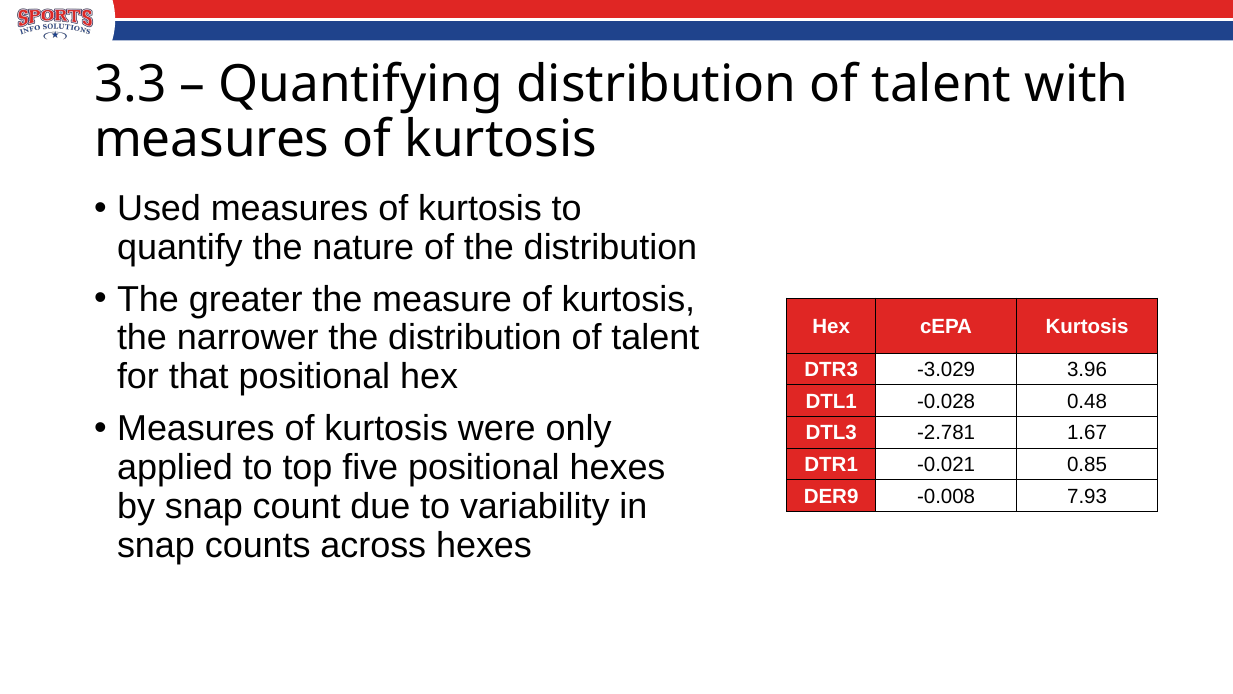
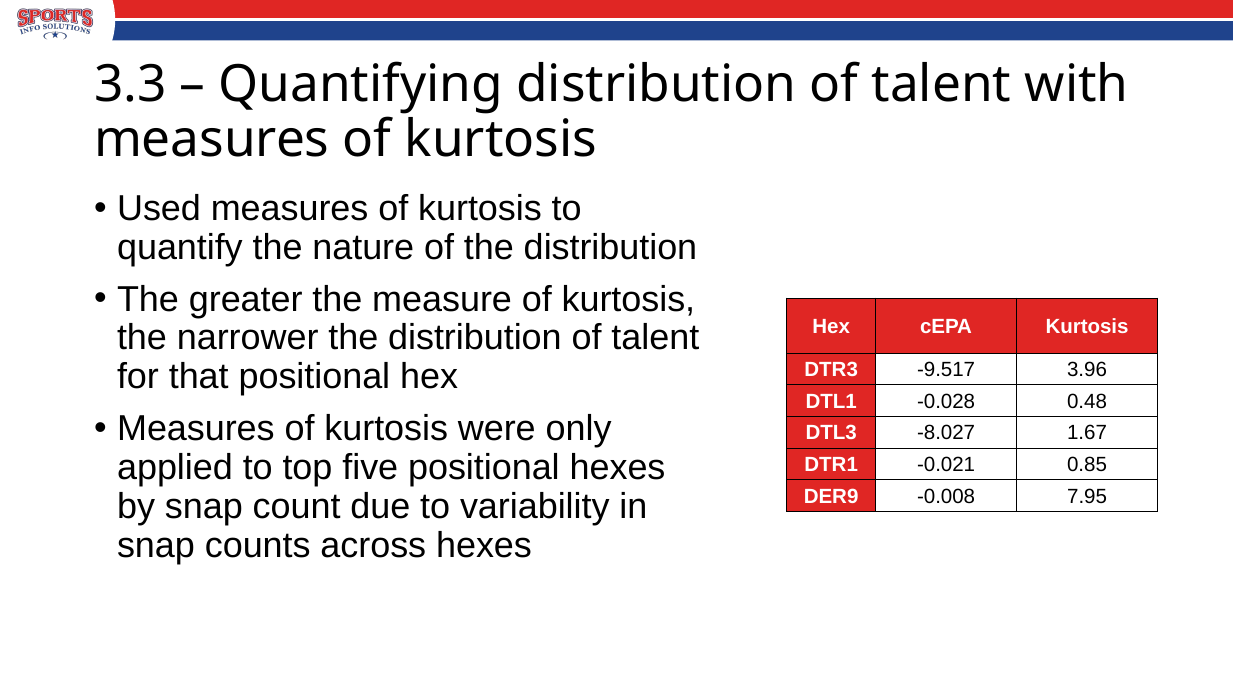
-3.029: -3.029 -> -9.517
-2.781: -2.781 -> -8.027
7.93: 7.93 -> 7.95
